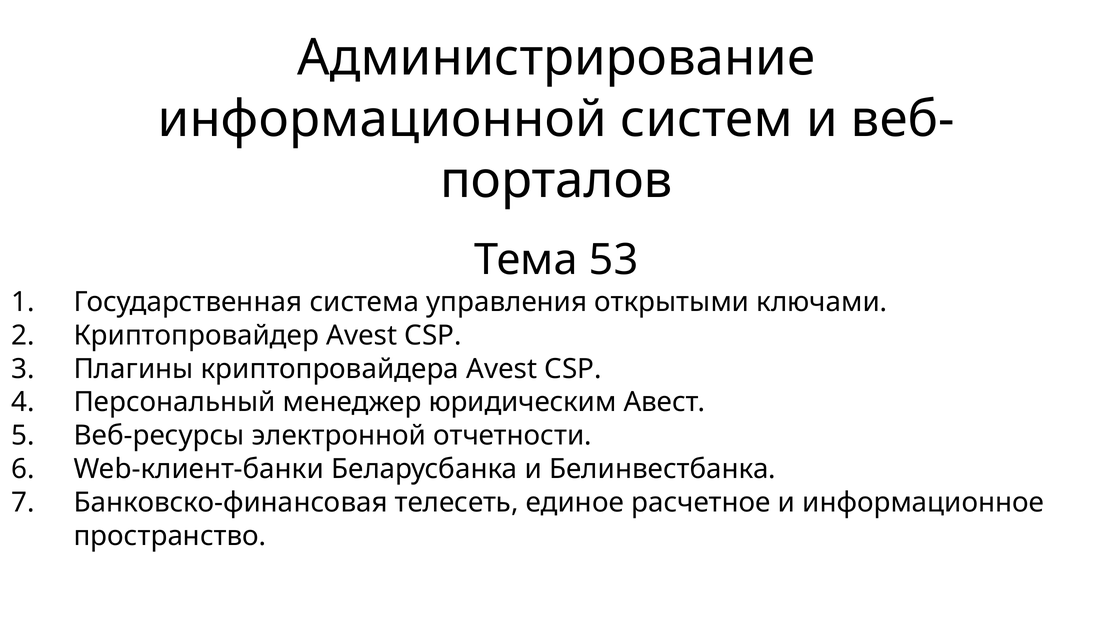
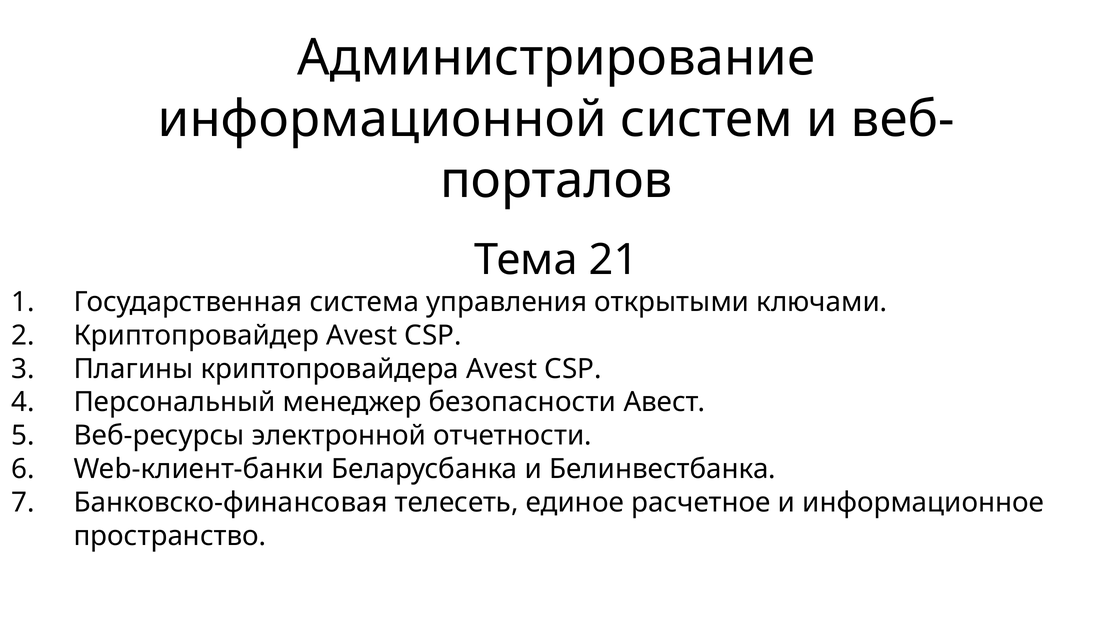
53: 53 -> 21
юридическим: юридическим -> безопасности
